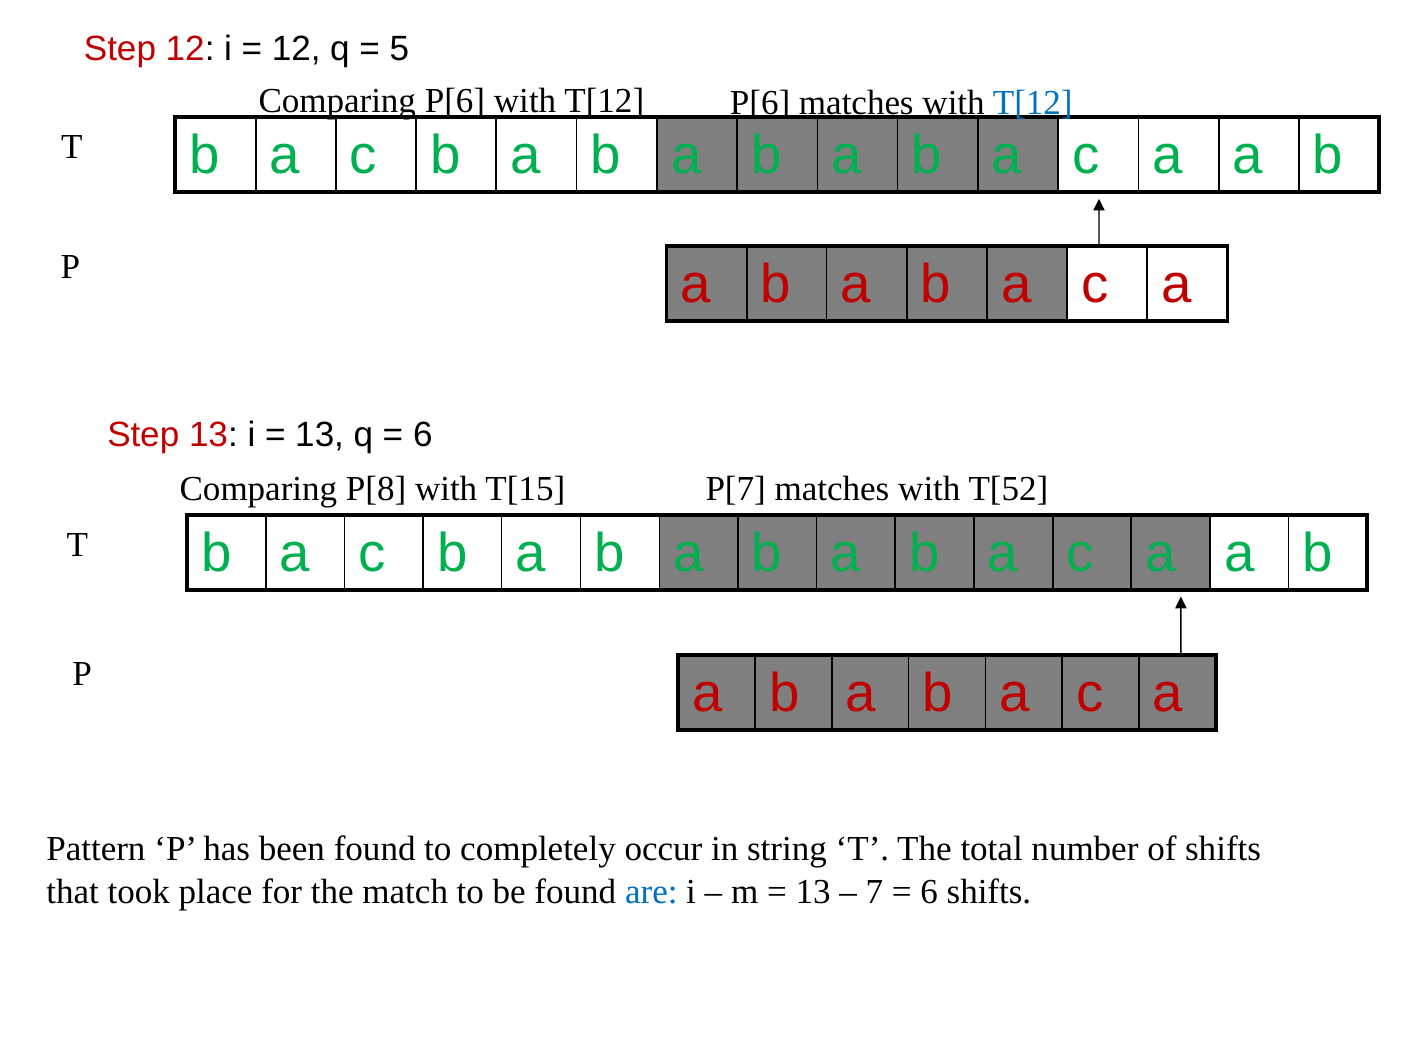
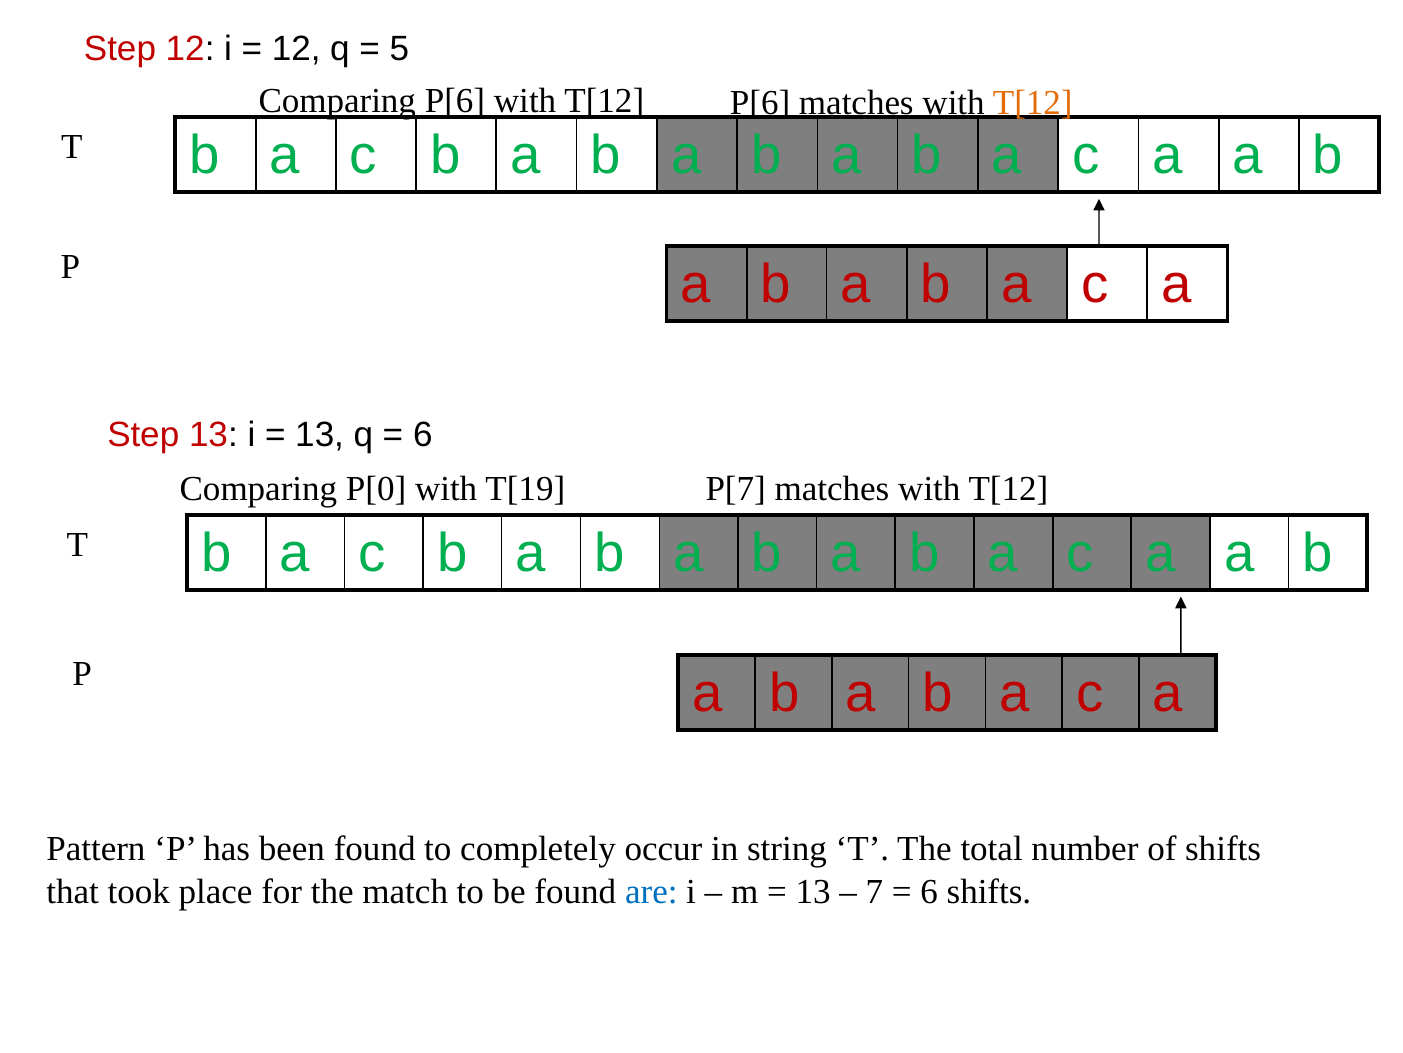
T[12 at (1033, 103) colour: blue -> orange
P[8: P[8 -> P[0
T[15: T[15 -> T[19
P[7 matches with T[52: T[52 -> T[12
